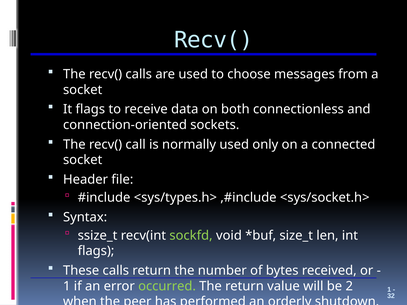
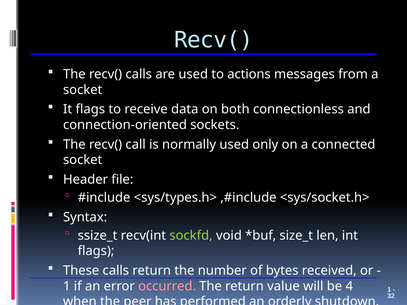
choose: choose -> actions
occurred colour: light green -> pink
2: 2 -> 4
